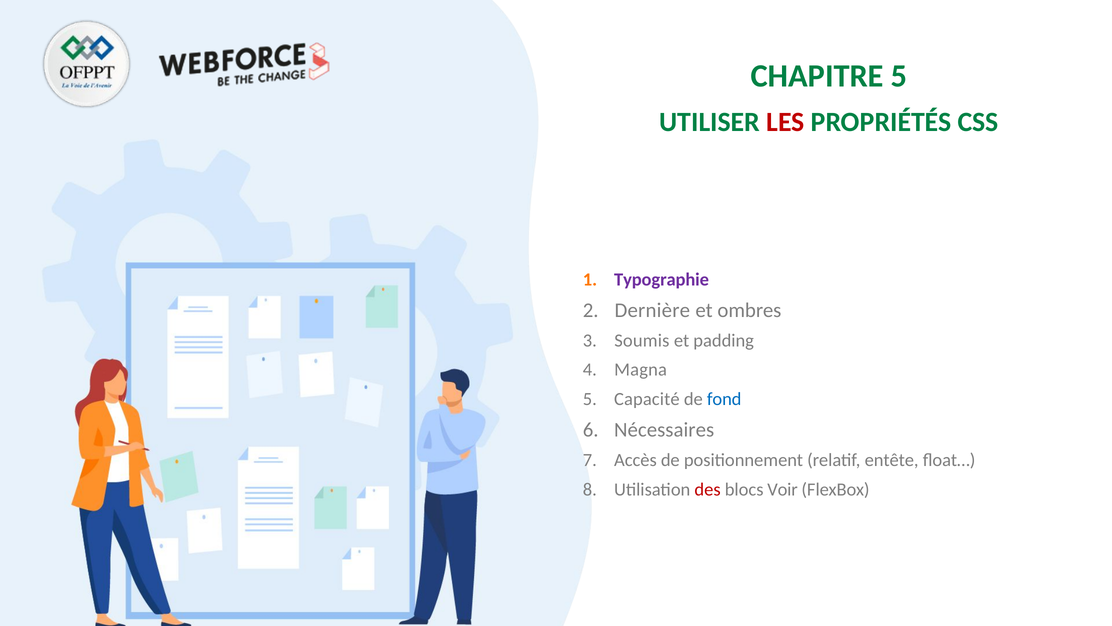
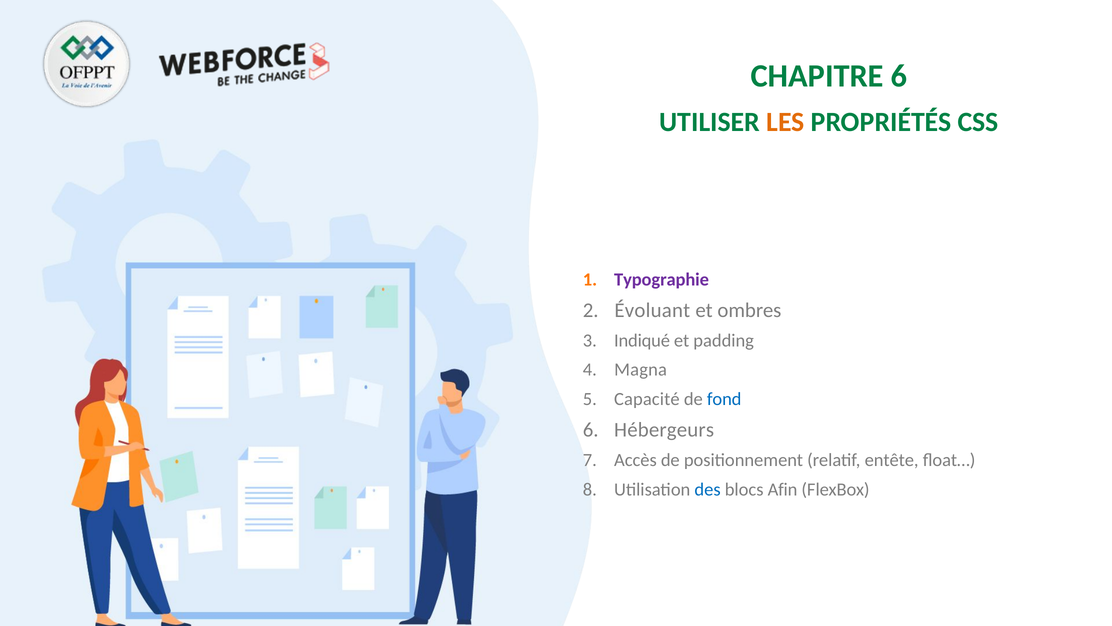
CHAPITRE 5: 5 -> 6
LES colour: red -> orange
Dernière: Dernière -> Évoluant
Soumis: Soumis -> Indiqué
Nécessaires: Nécessaires -> Hébergeurs
des colour: red -> blue
Voir: Voir -> Afin
